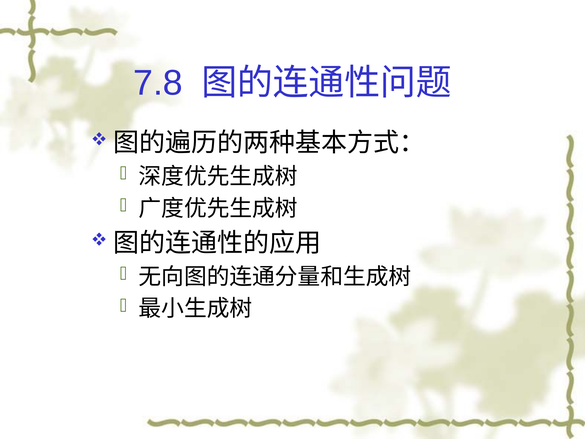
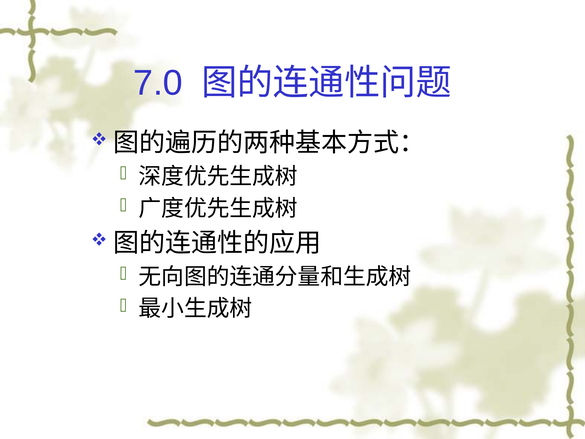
7.8: 7.8 -> 7.0
